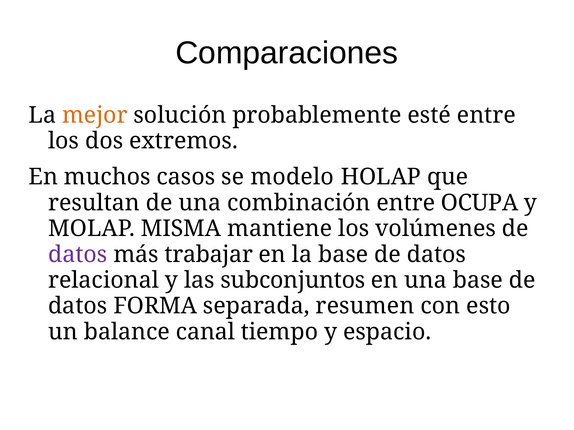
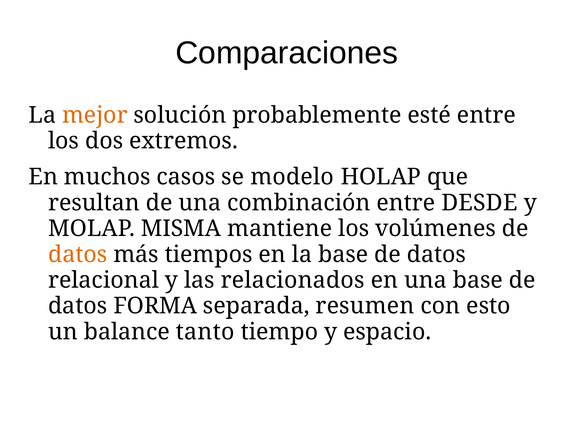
OCUPA: OCUPA -> DESDE
datos at (78, 255) colour: purple -> orange
trabajar: trabajar -> tiempos
subconjuntos: subconjuntos -> relacionados
canal: canal -> tanto
